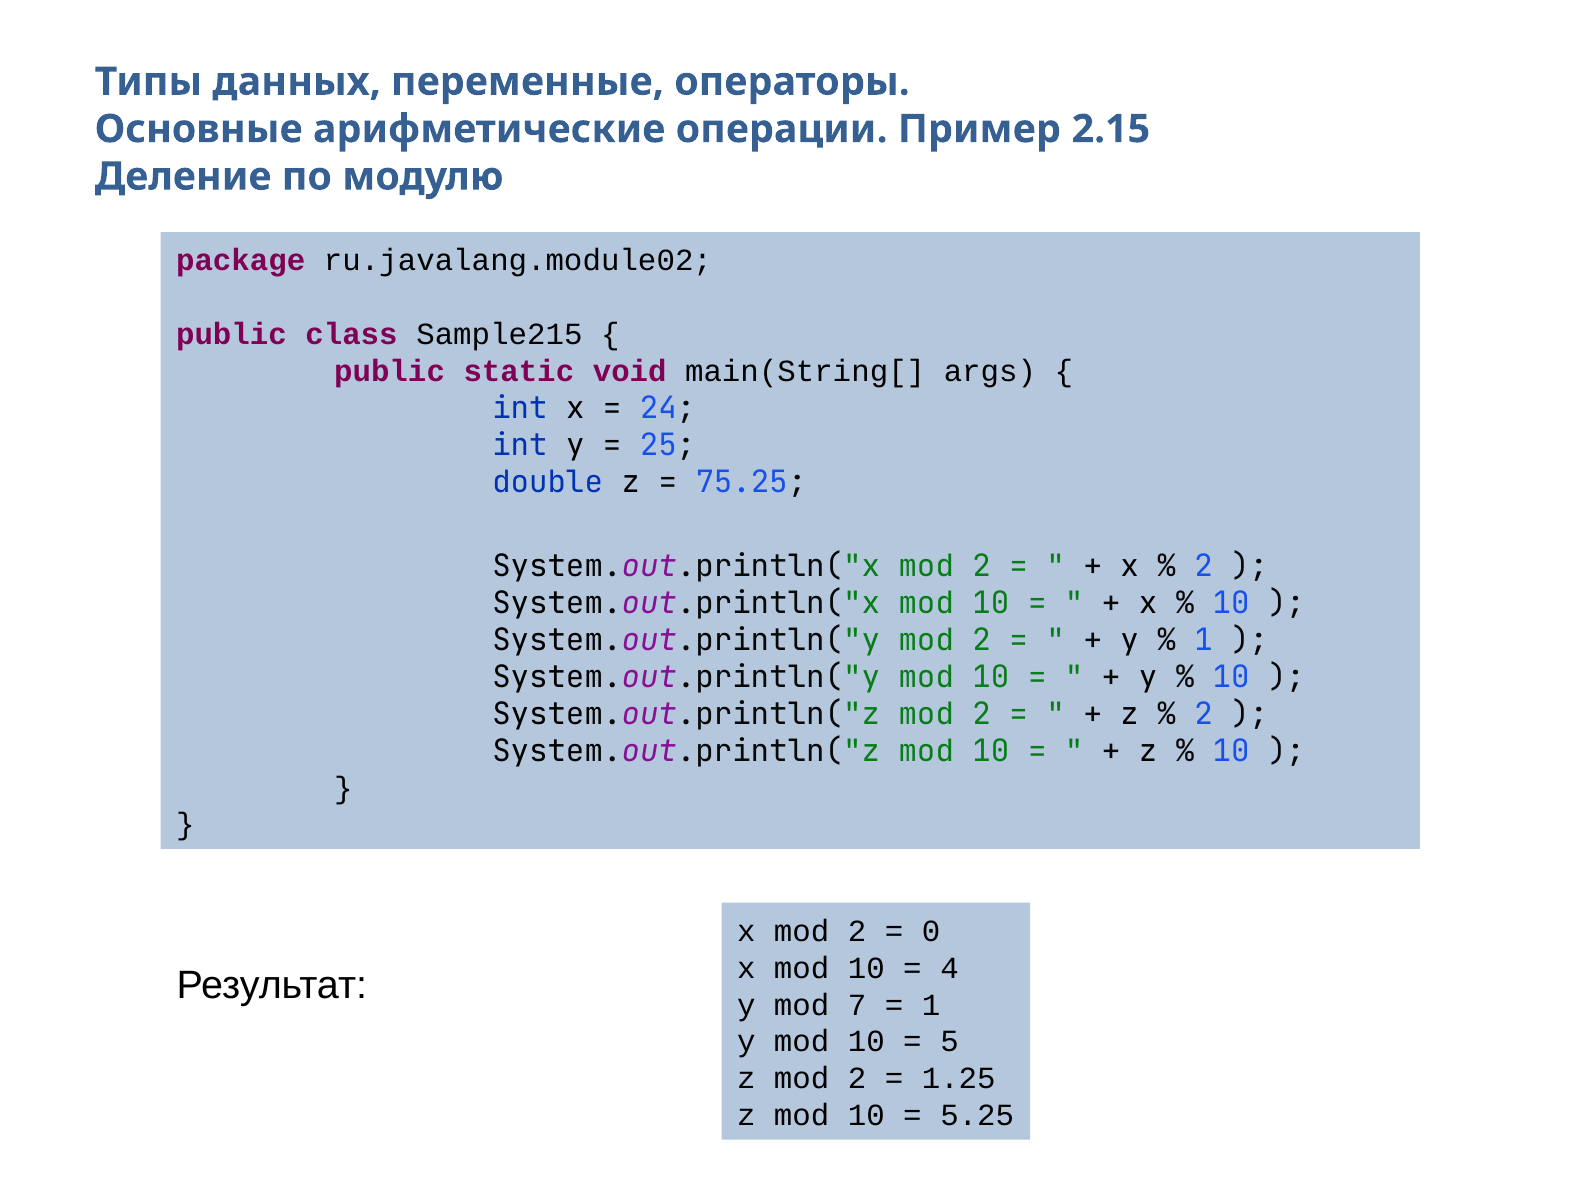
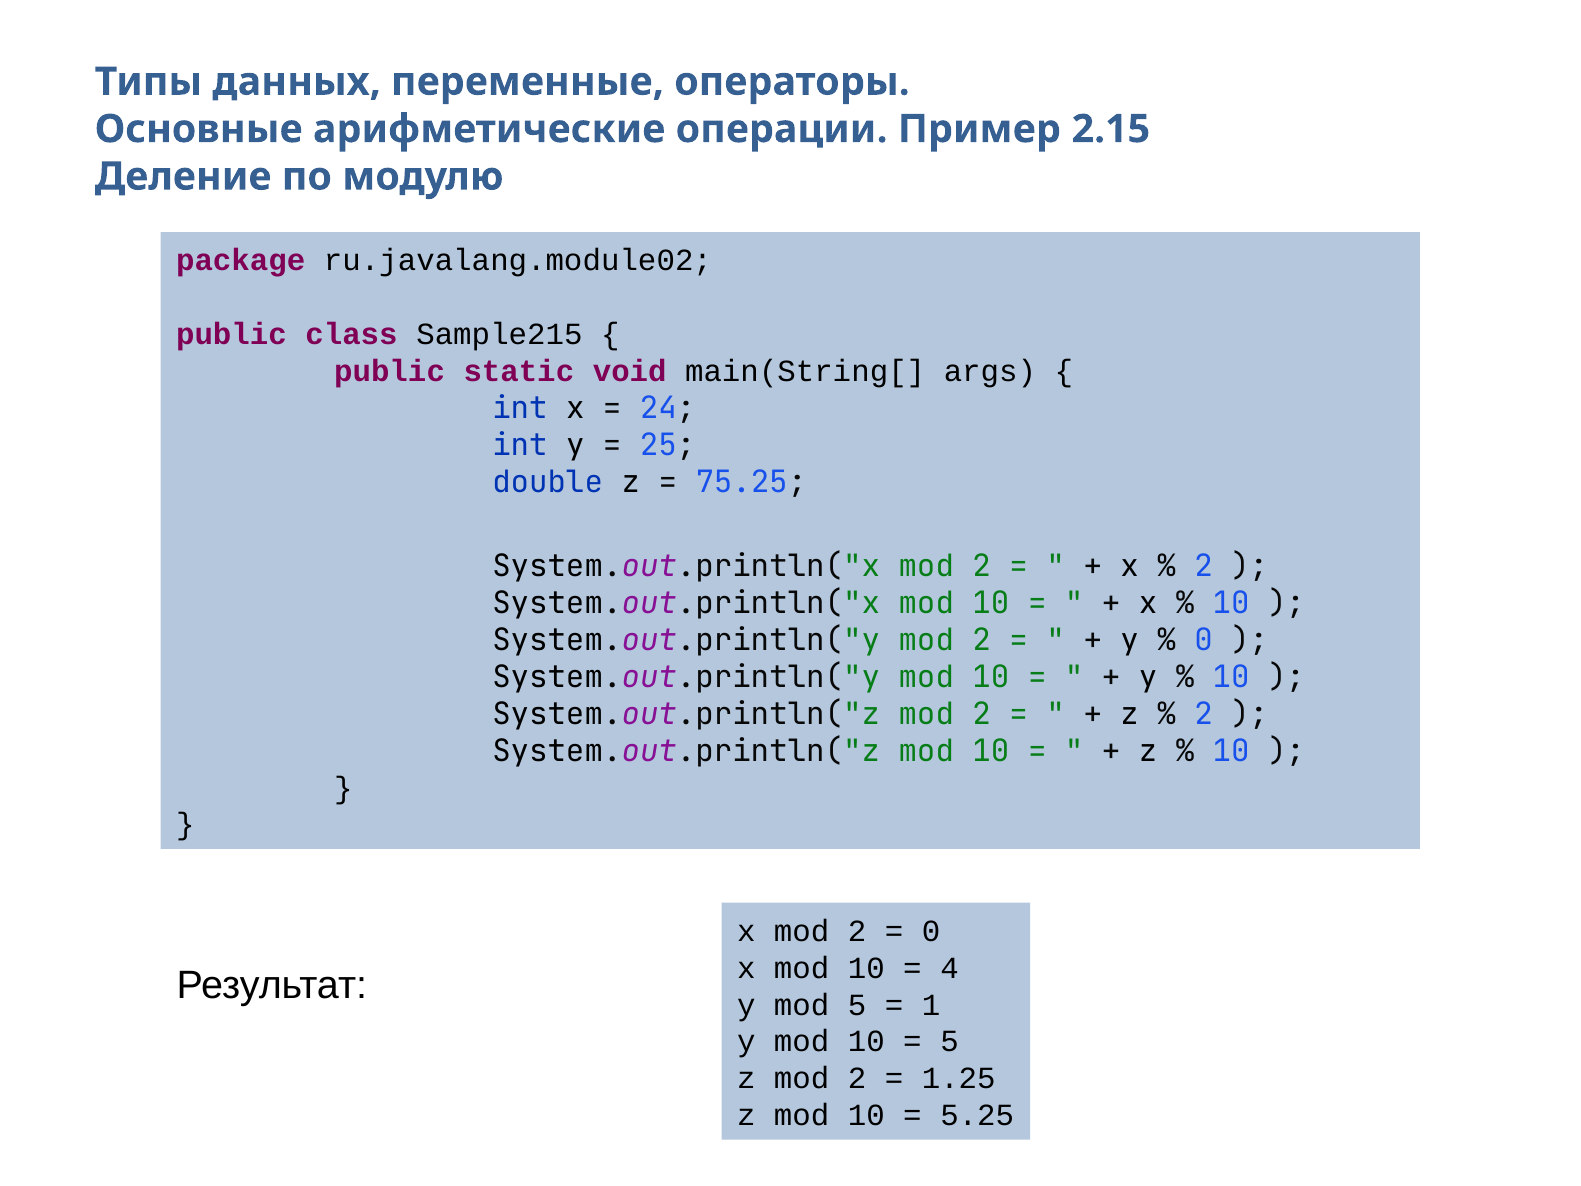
1 at (1204, 640): 1 -> 0
mod 7: 7 -> 5
